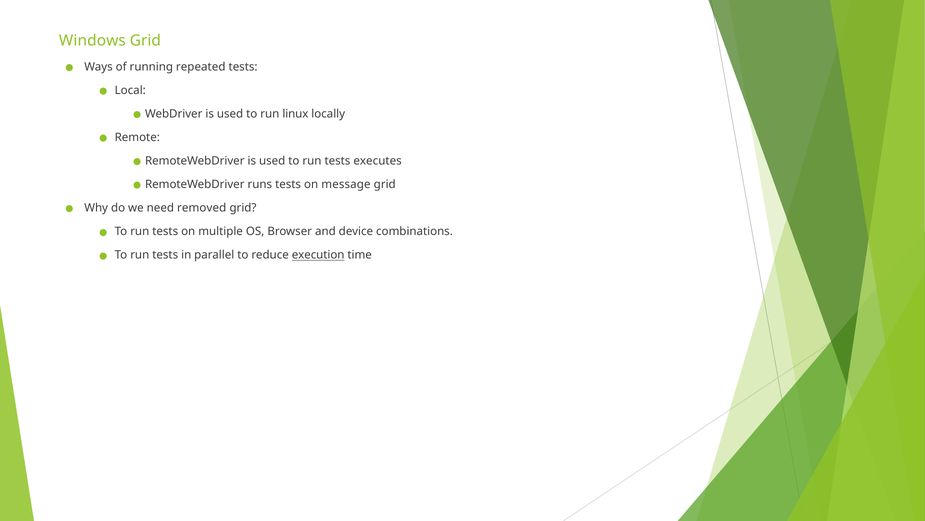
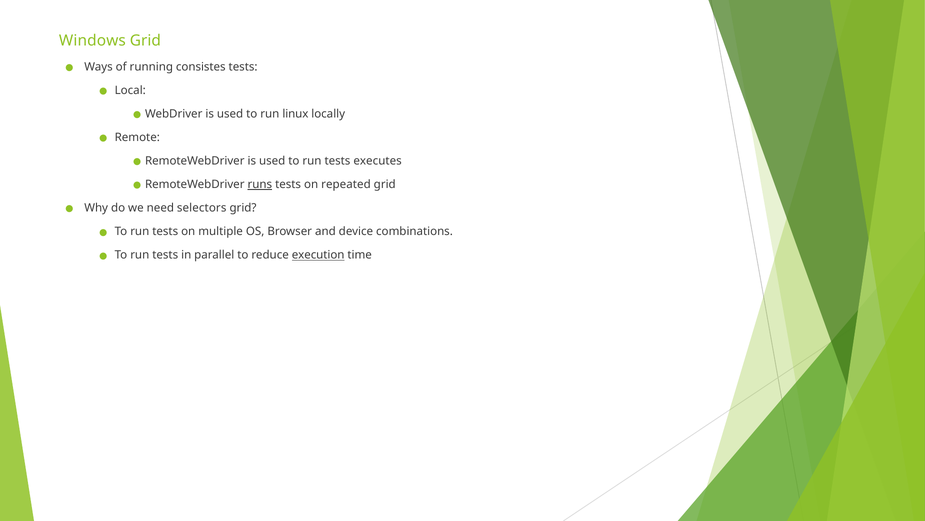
repeated: repeated -> consistes
runs underline: none -> present
message: message -> repeated
removed: removed -> selectors
